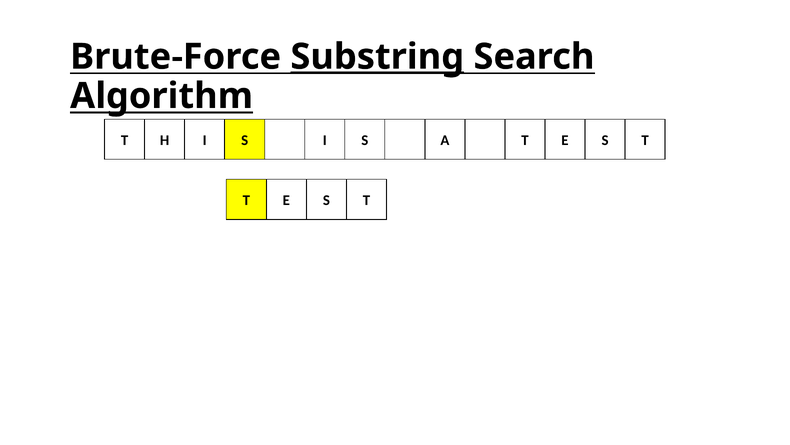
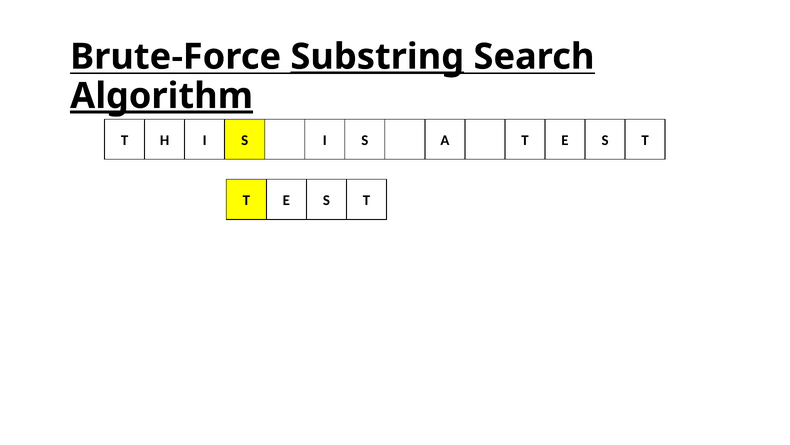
Algorithm underline: none -> present
